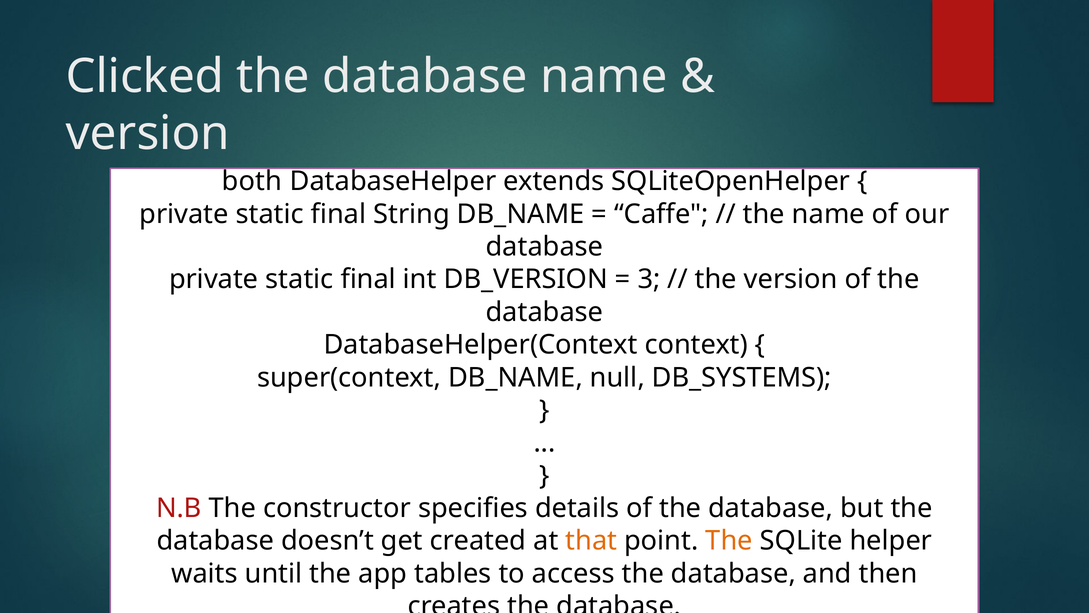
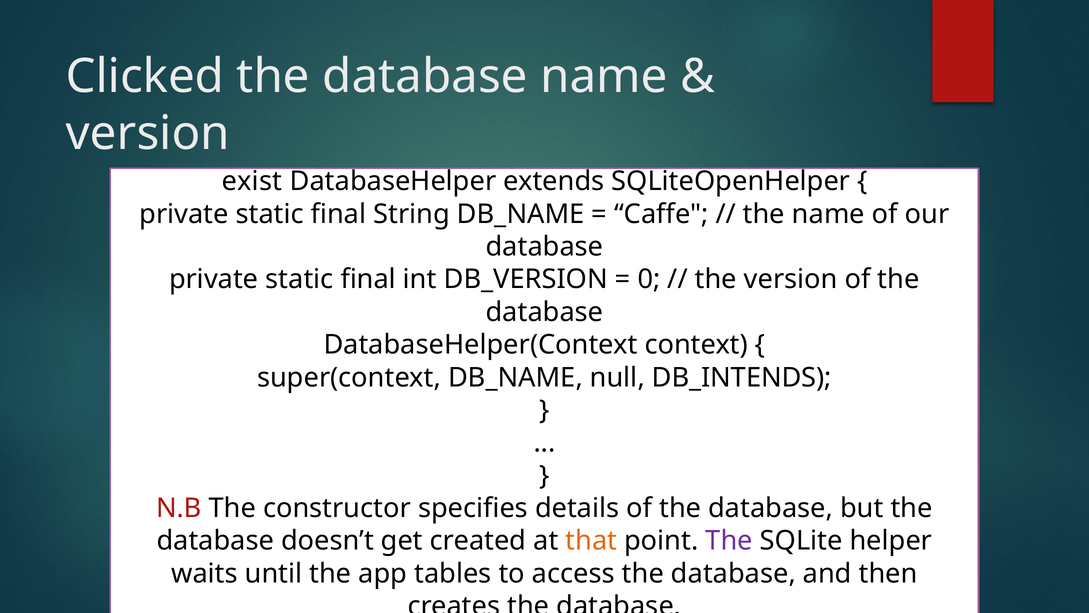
both: both -> exist
3: 3 -> 0
DB_SYSTEMS: DB_SYSTEMS -> DB_INTENDS
The at (729, 541) colour: orange -> purple
